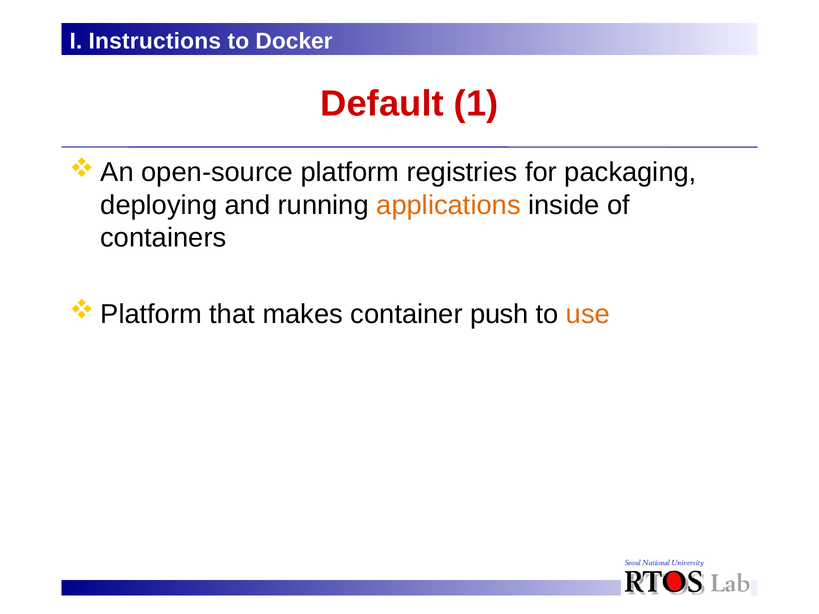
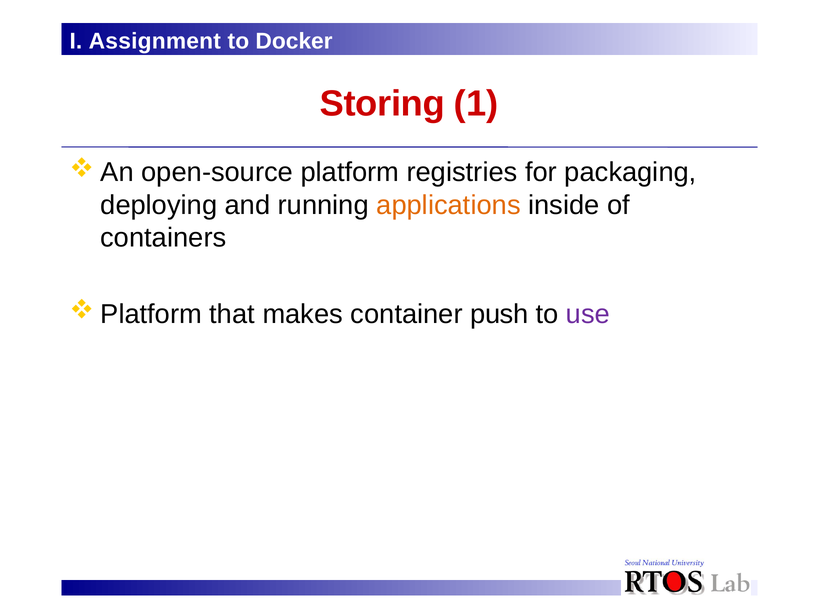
Instructions: Instructions -> Assignment
Default: Default -> Storing
use colour: orange -> purple
